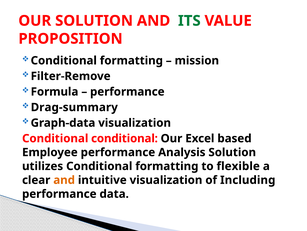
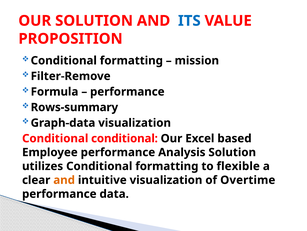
ITS colour: green -> blue
Drag-summary: Drag-summary -> Rows-summary
Including: Including -> Overtime
